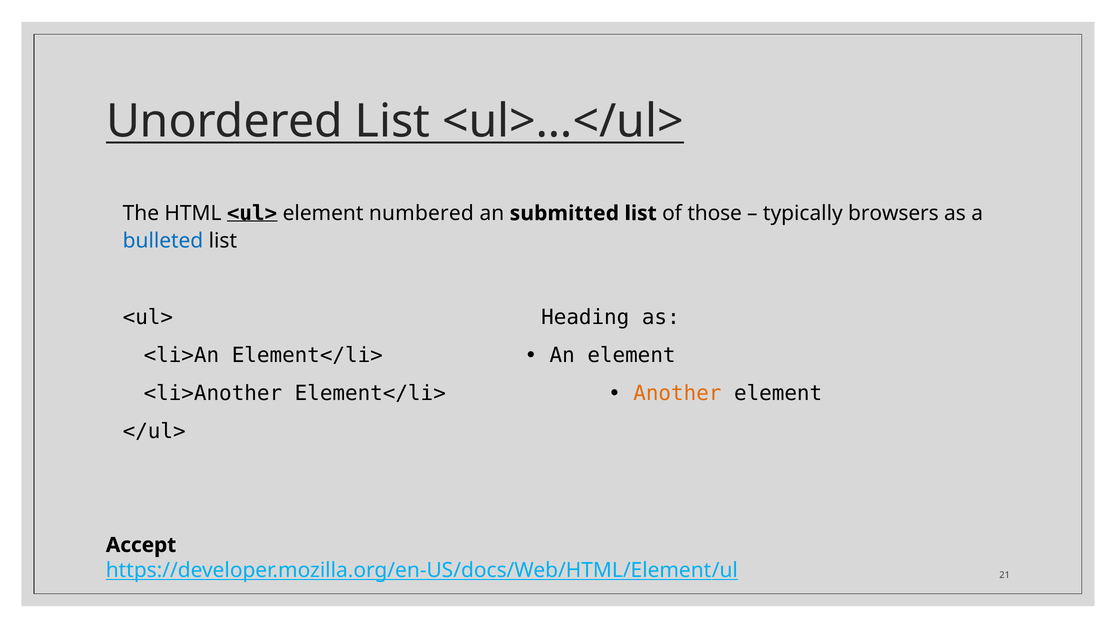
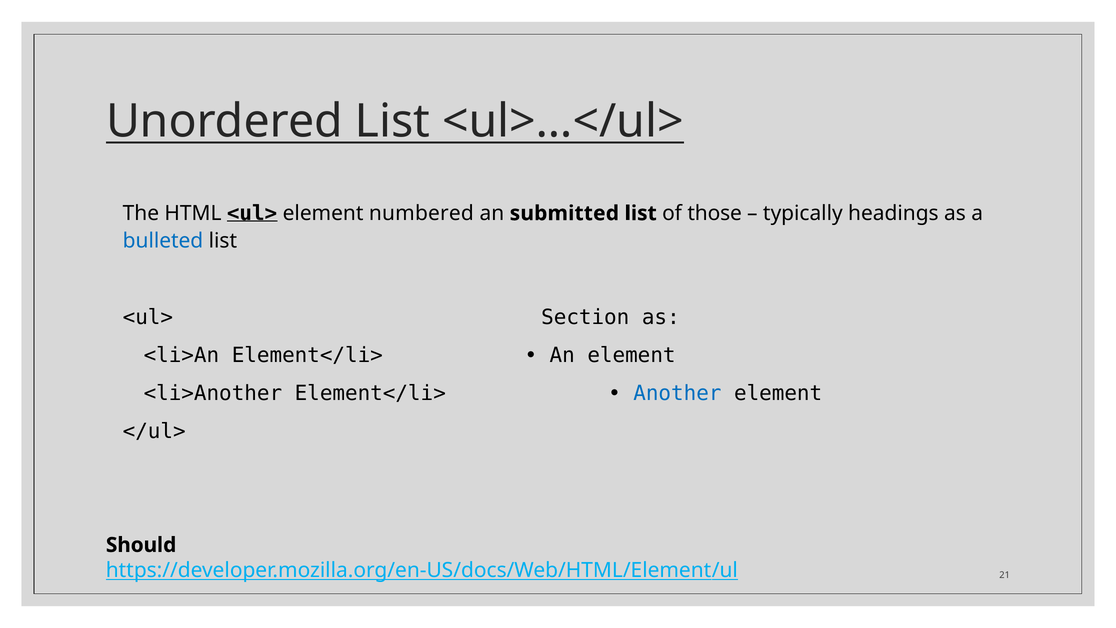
browsers: browsers -> headings
Heading: Heading -> Section
Another colour: orange -> blue
Accept: Accept -> Should
